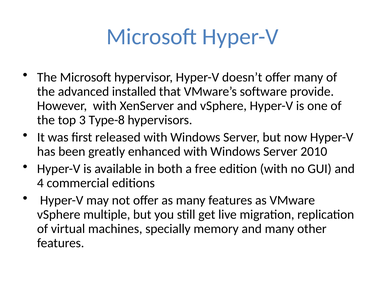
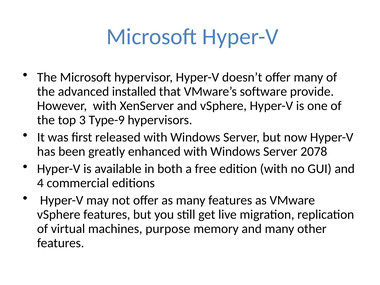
Type-8: Type-8 -> Type-9
2010: 2010 -> 2078
vSphere multiple: multiple -> features
specially: specially -> purpose
